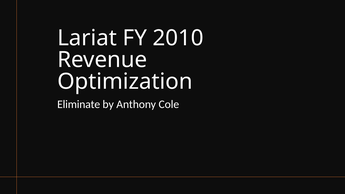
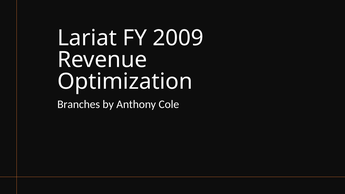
2010: 2010 -> 2009
Eliminate: Eliminate -> Branches
